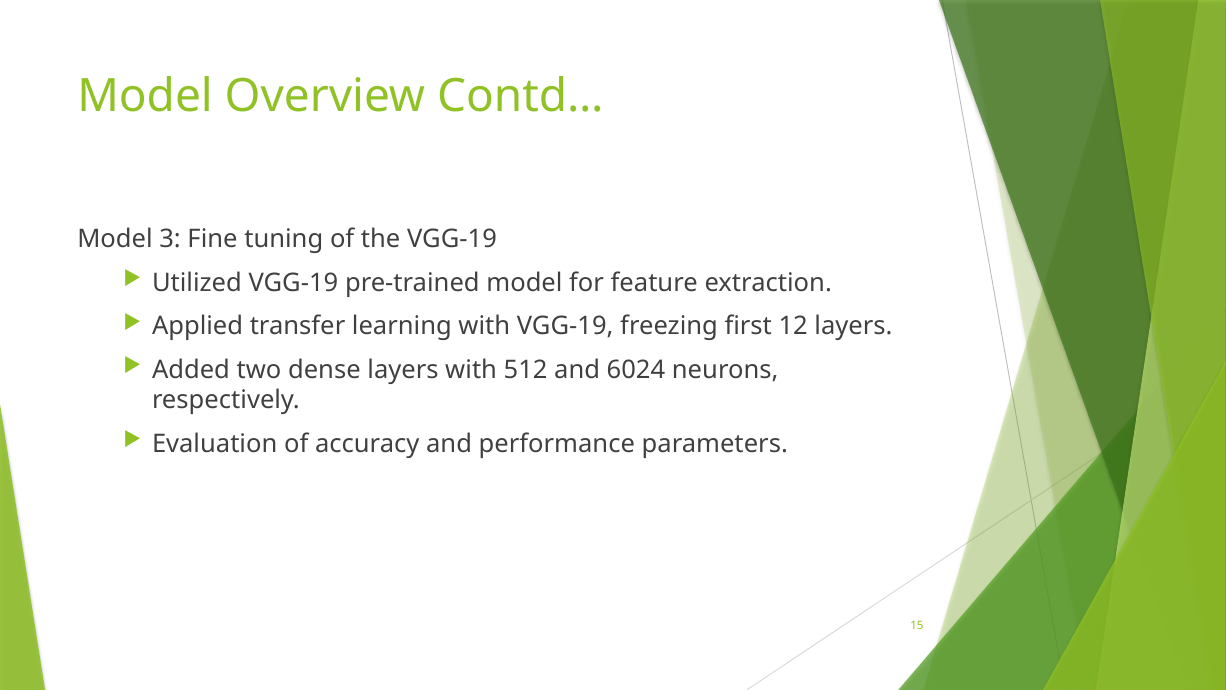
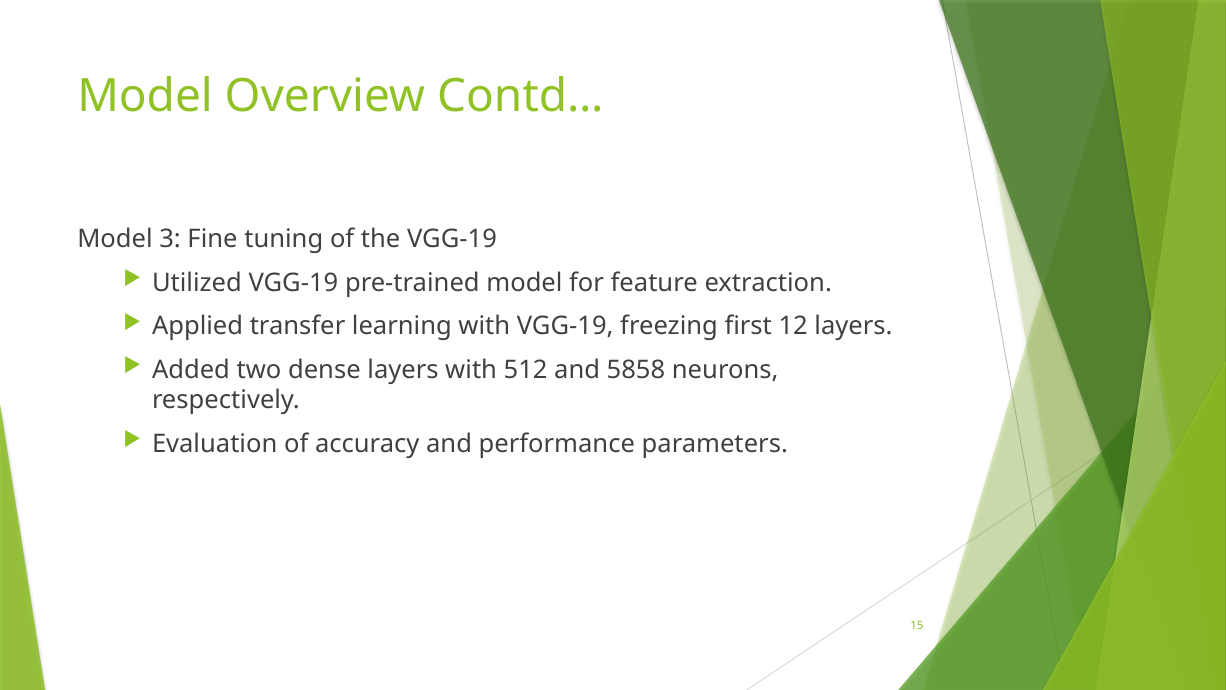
6024: 6024 -> 5858
